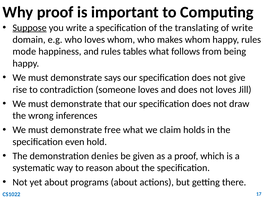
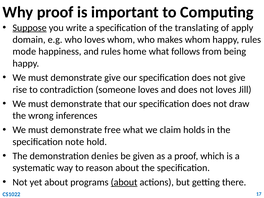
of write: write -> apply
tables: tables -> home
demonstrate says: says -> give
even: even -> note
about at (124, 182) underline: none -> present
